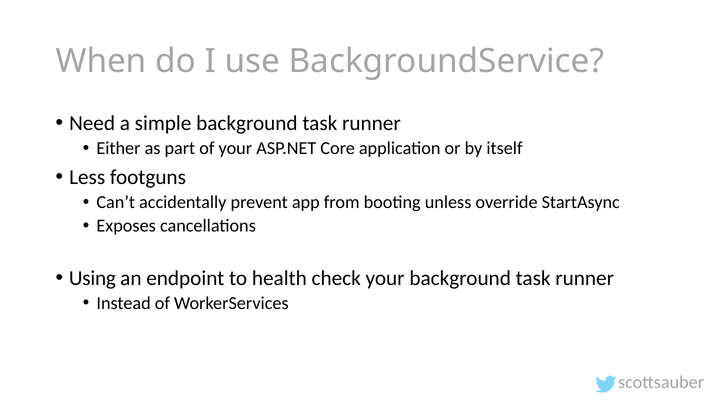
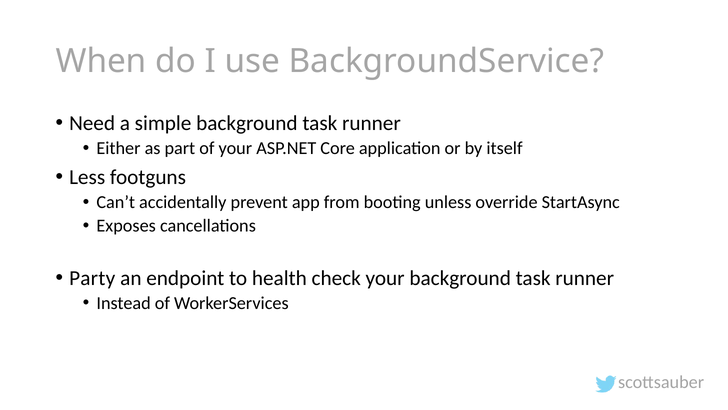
Using: Using -> Party
